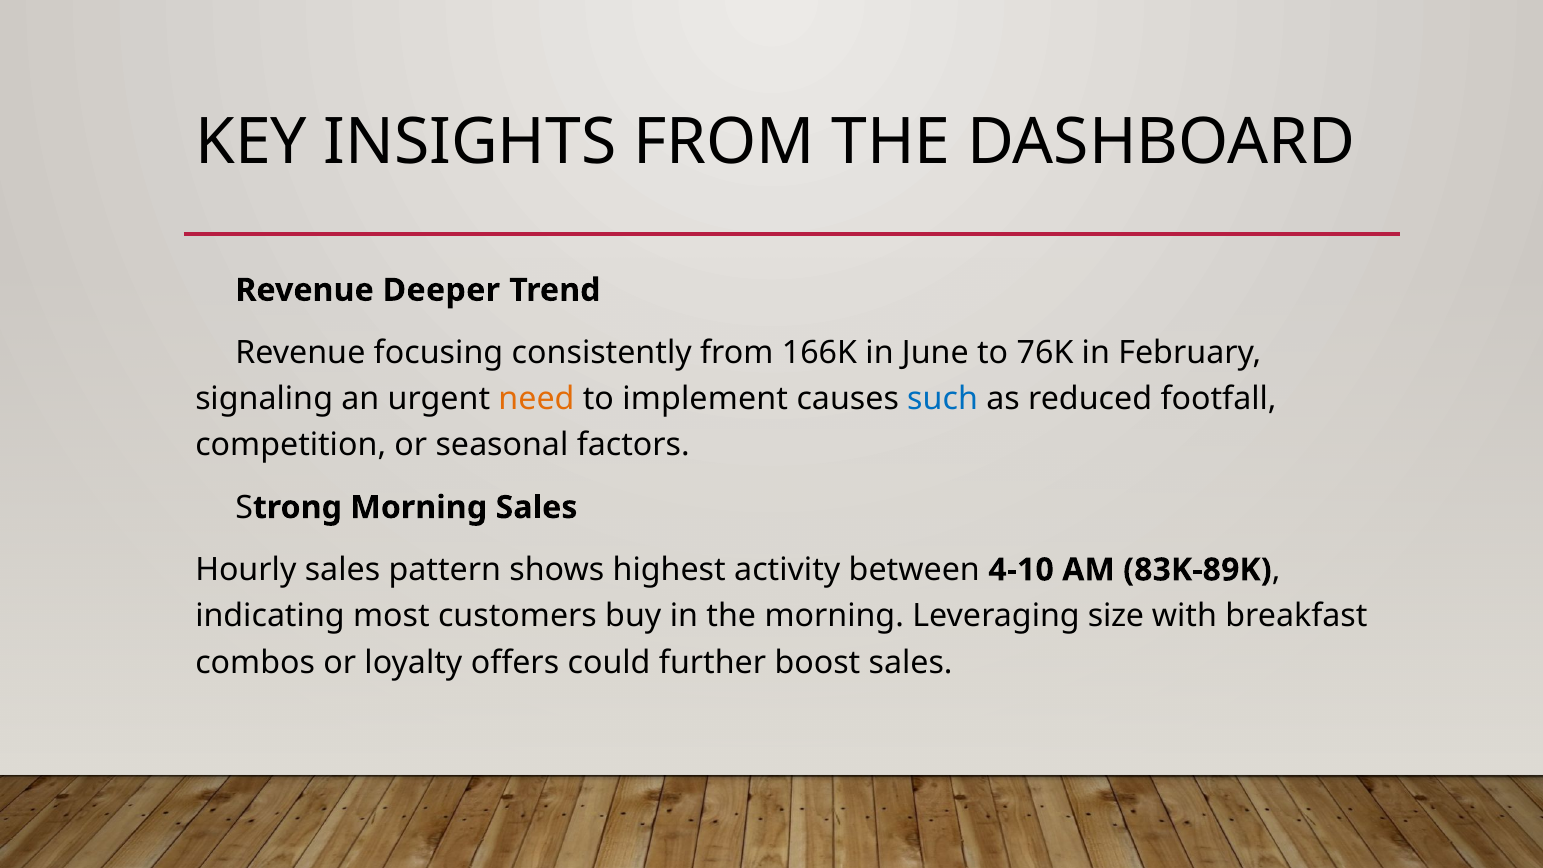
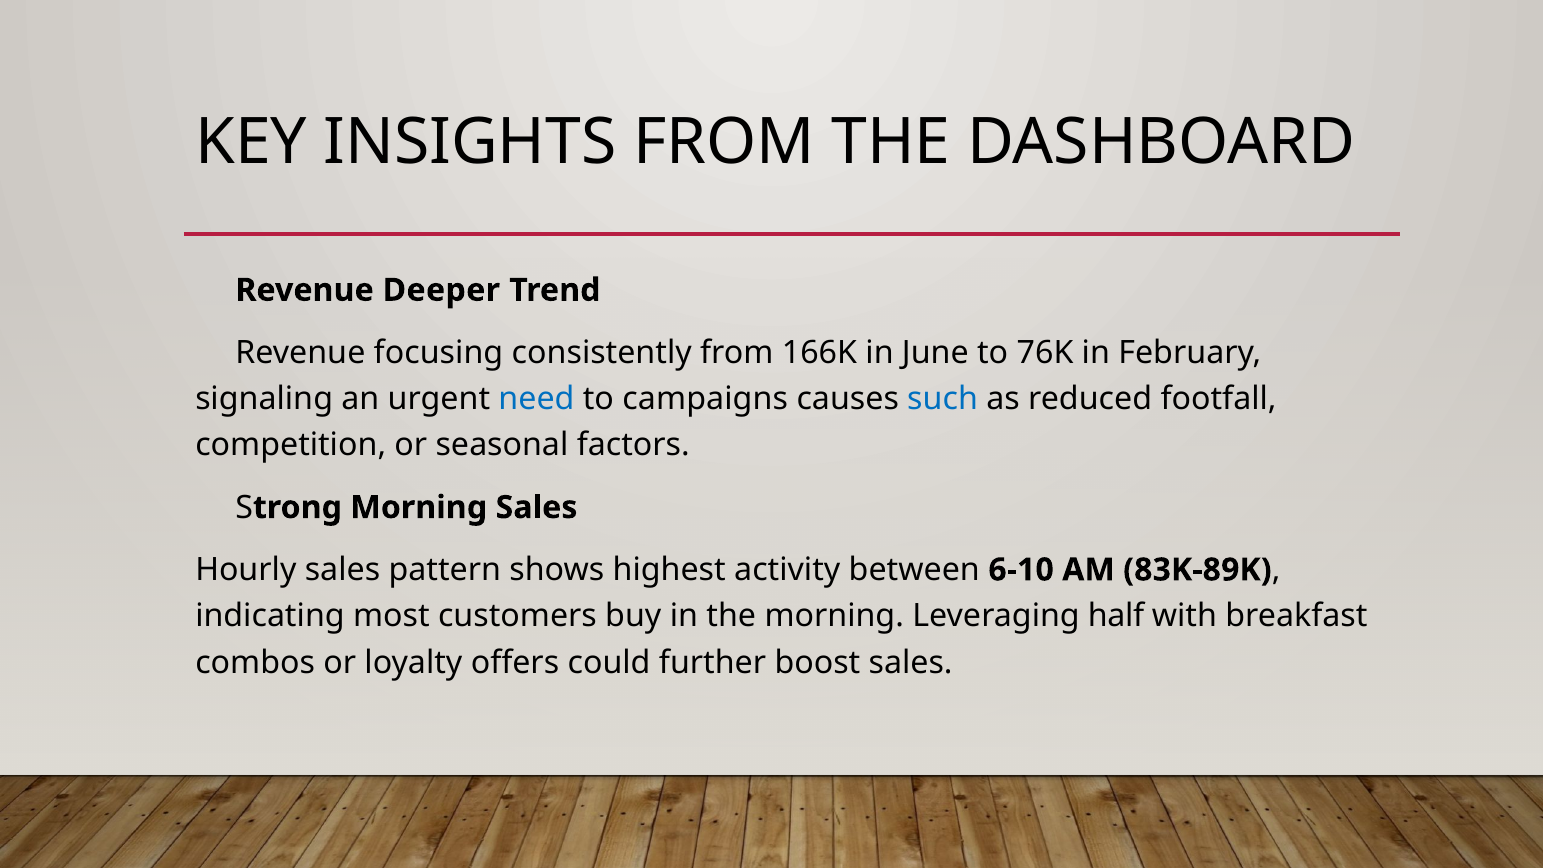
need colour: orange -> blue
implement: implement -> campaigns
4-10: 4-10 -> 6-10
size: size -> half
